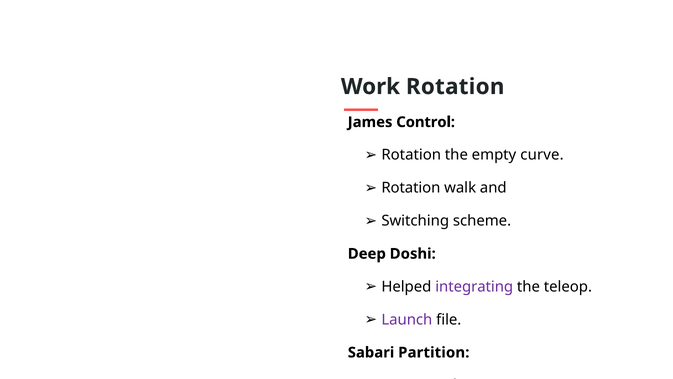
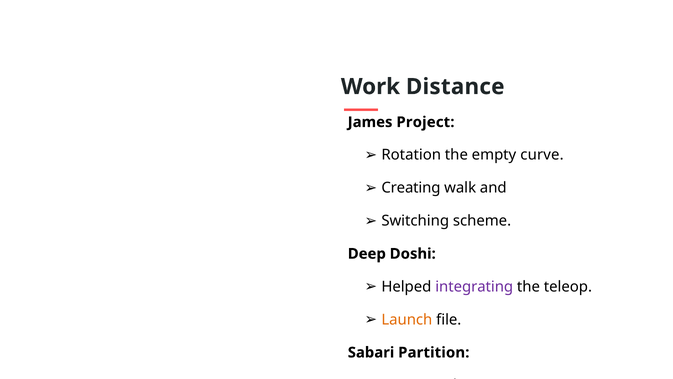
Work Rotation: Rotation -> Distance
Control: Control -> Project
Rotation at (411, 188): Rotation -> Creating
Launch colour: purple -> orange
